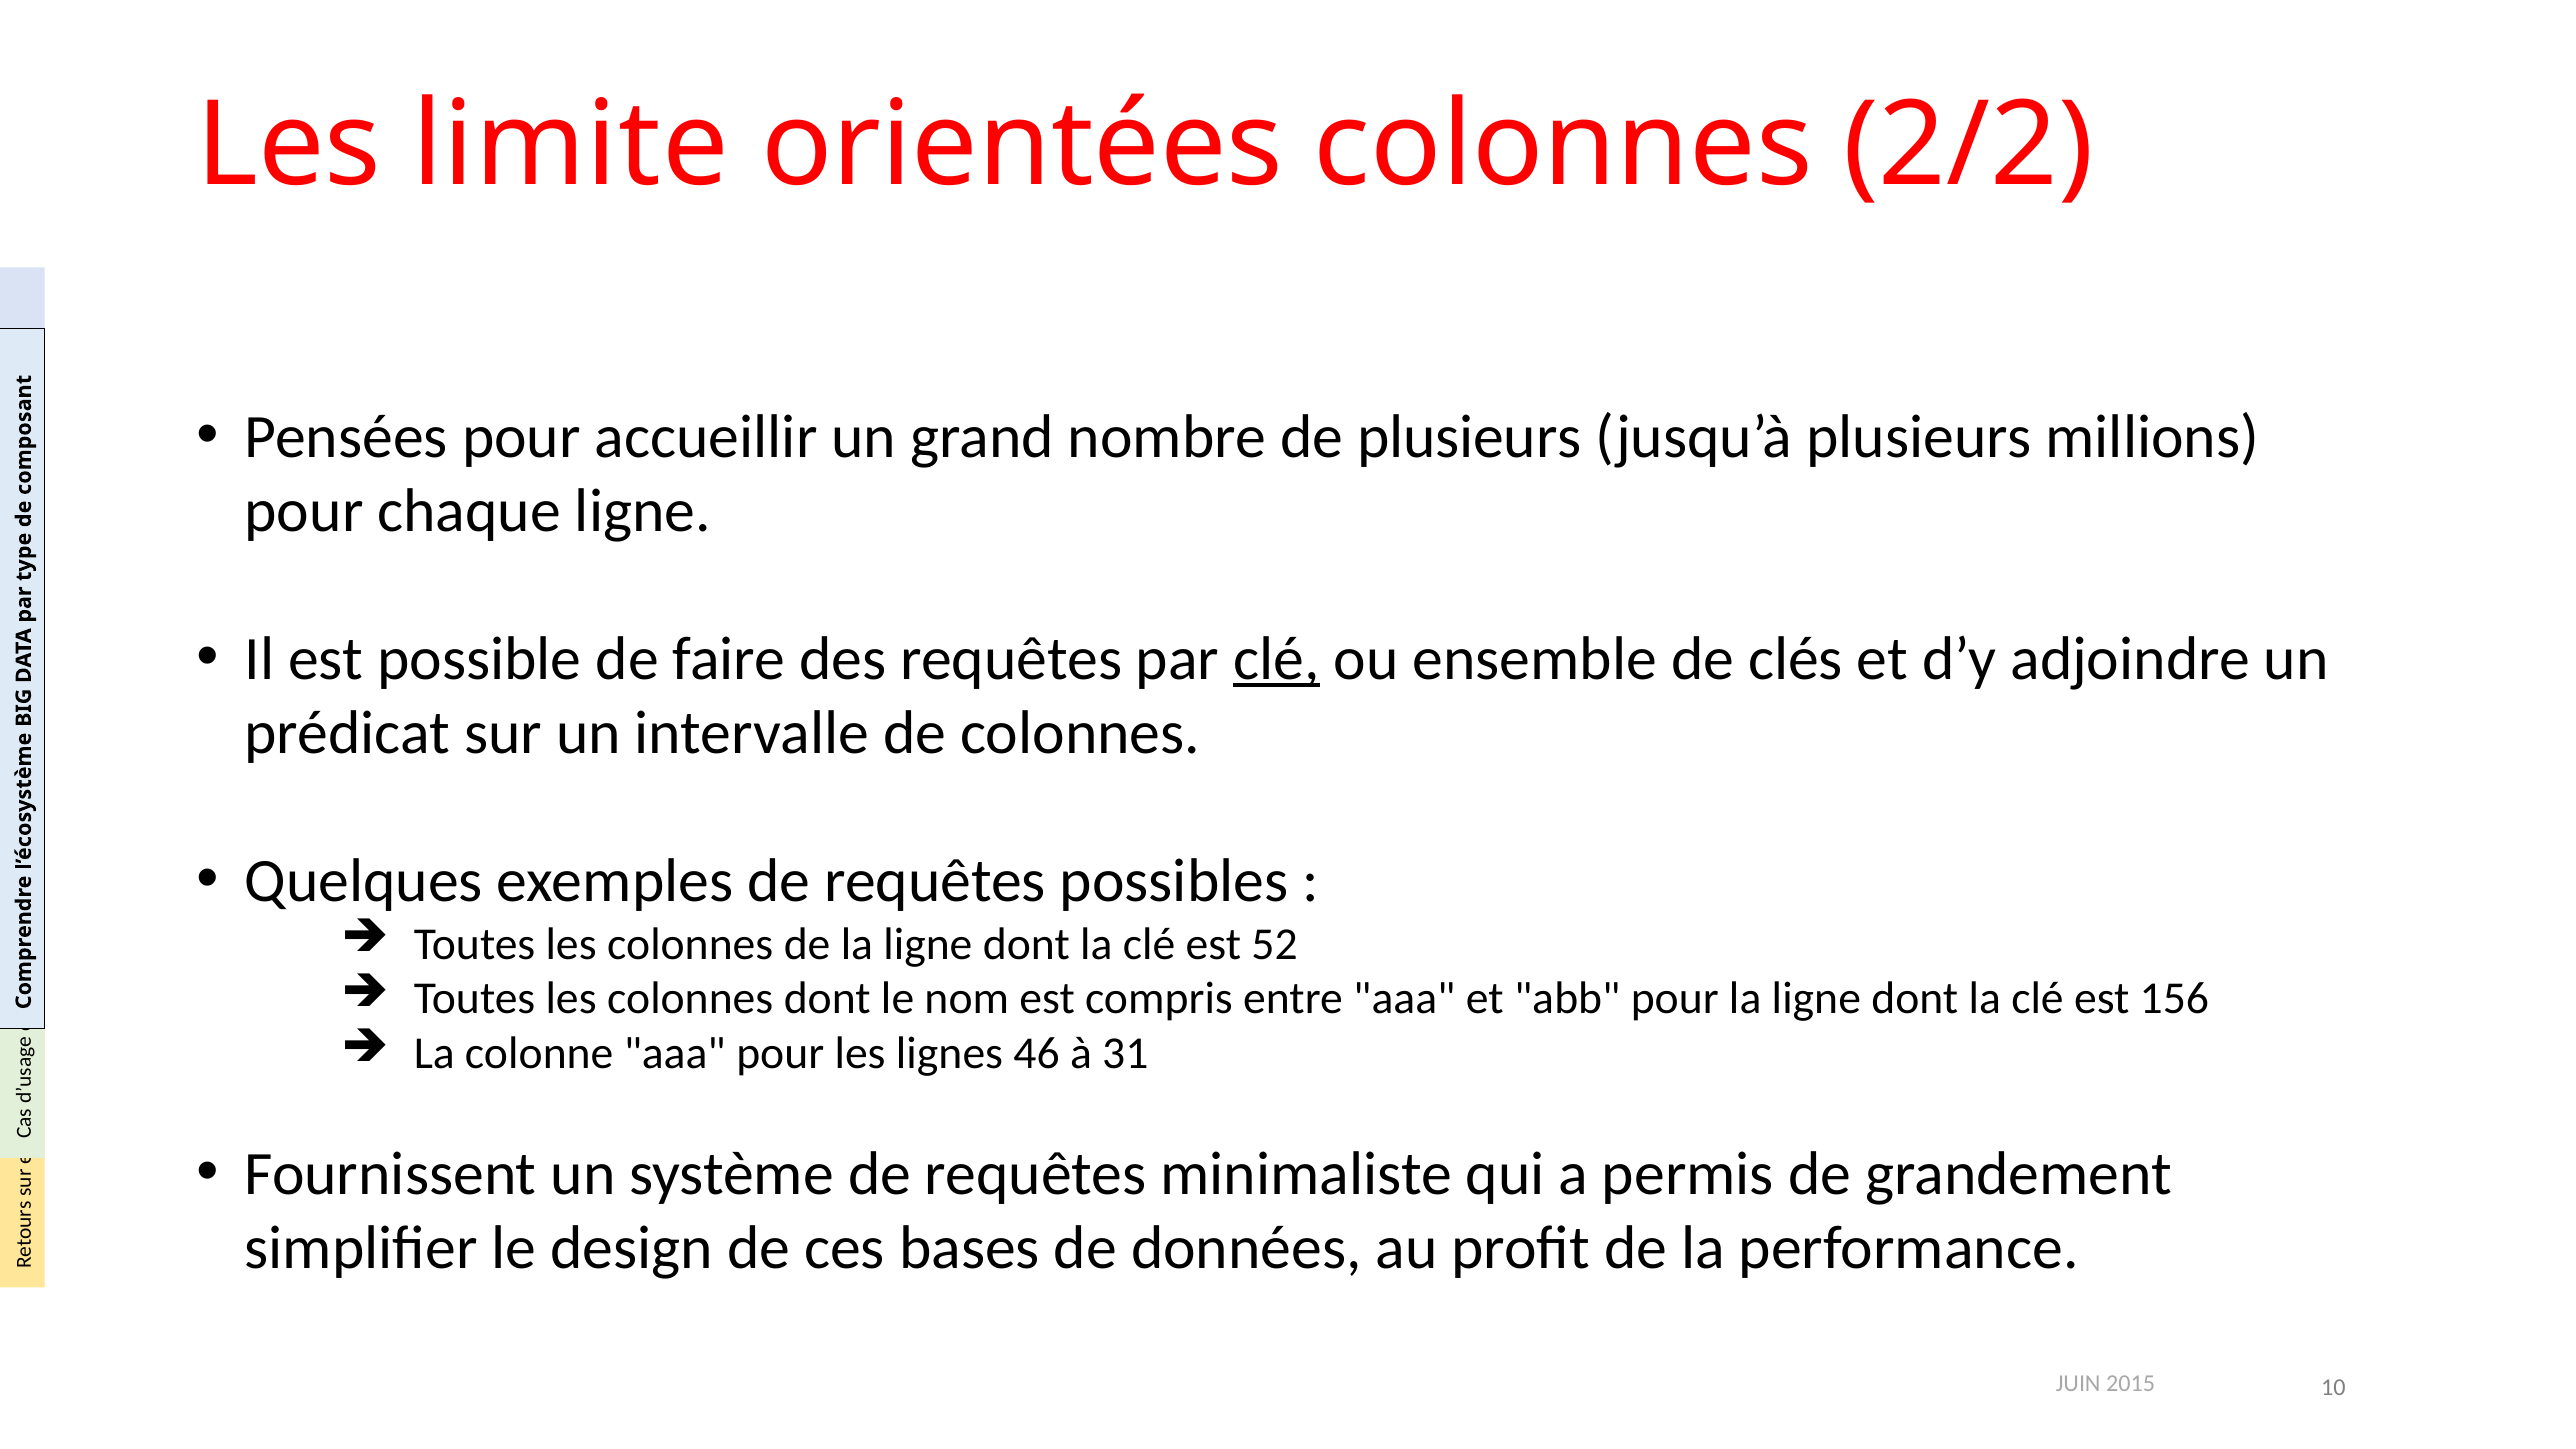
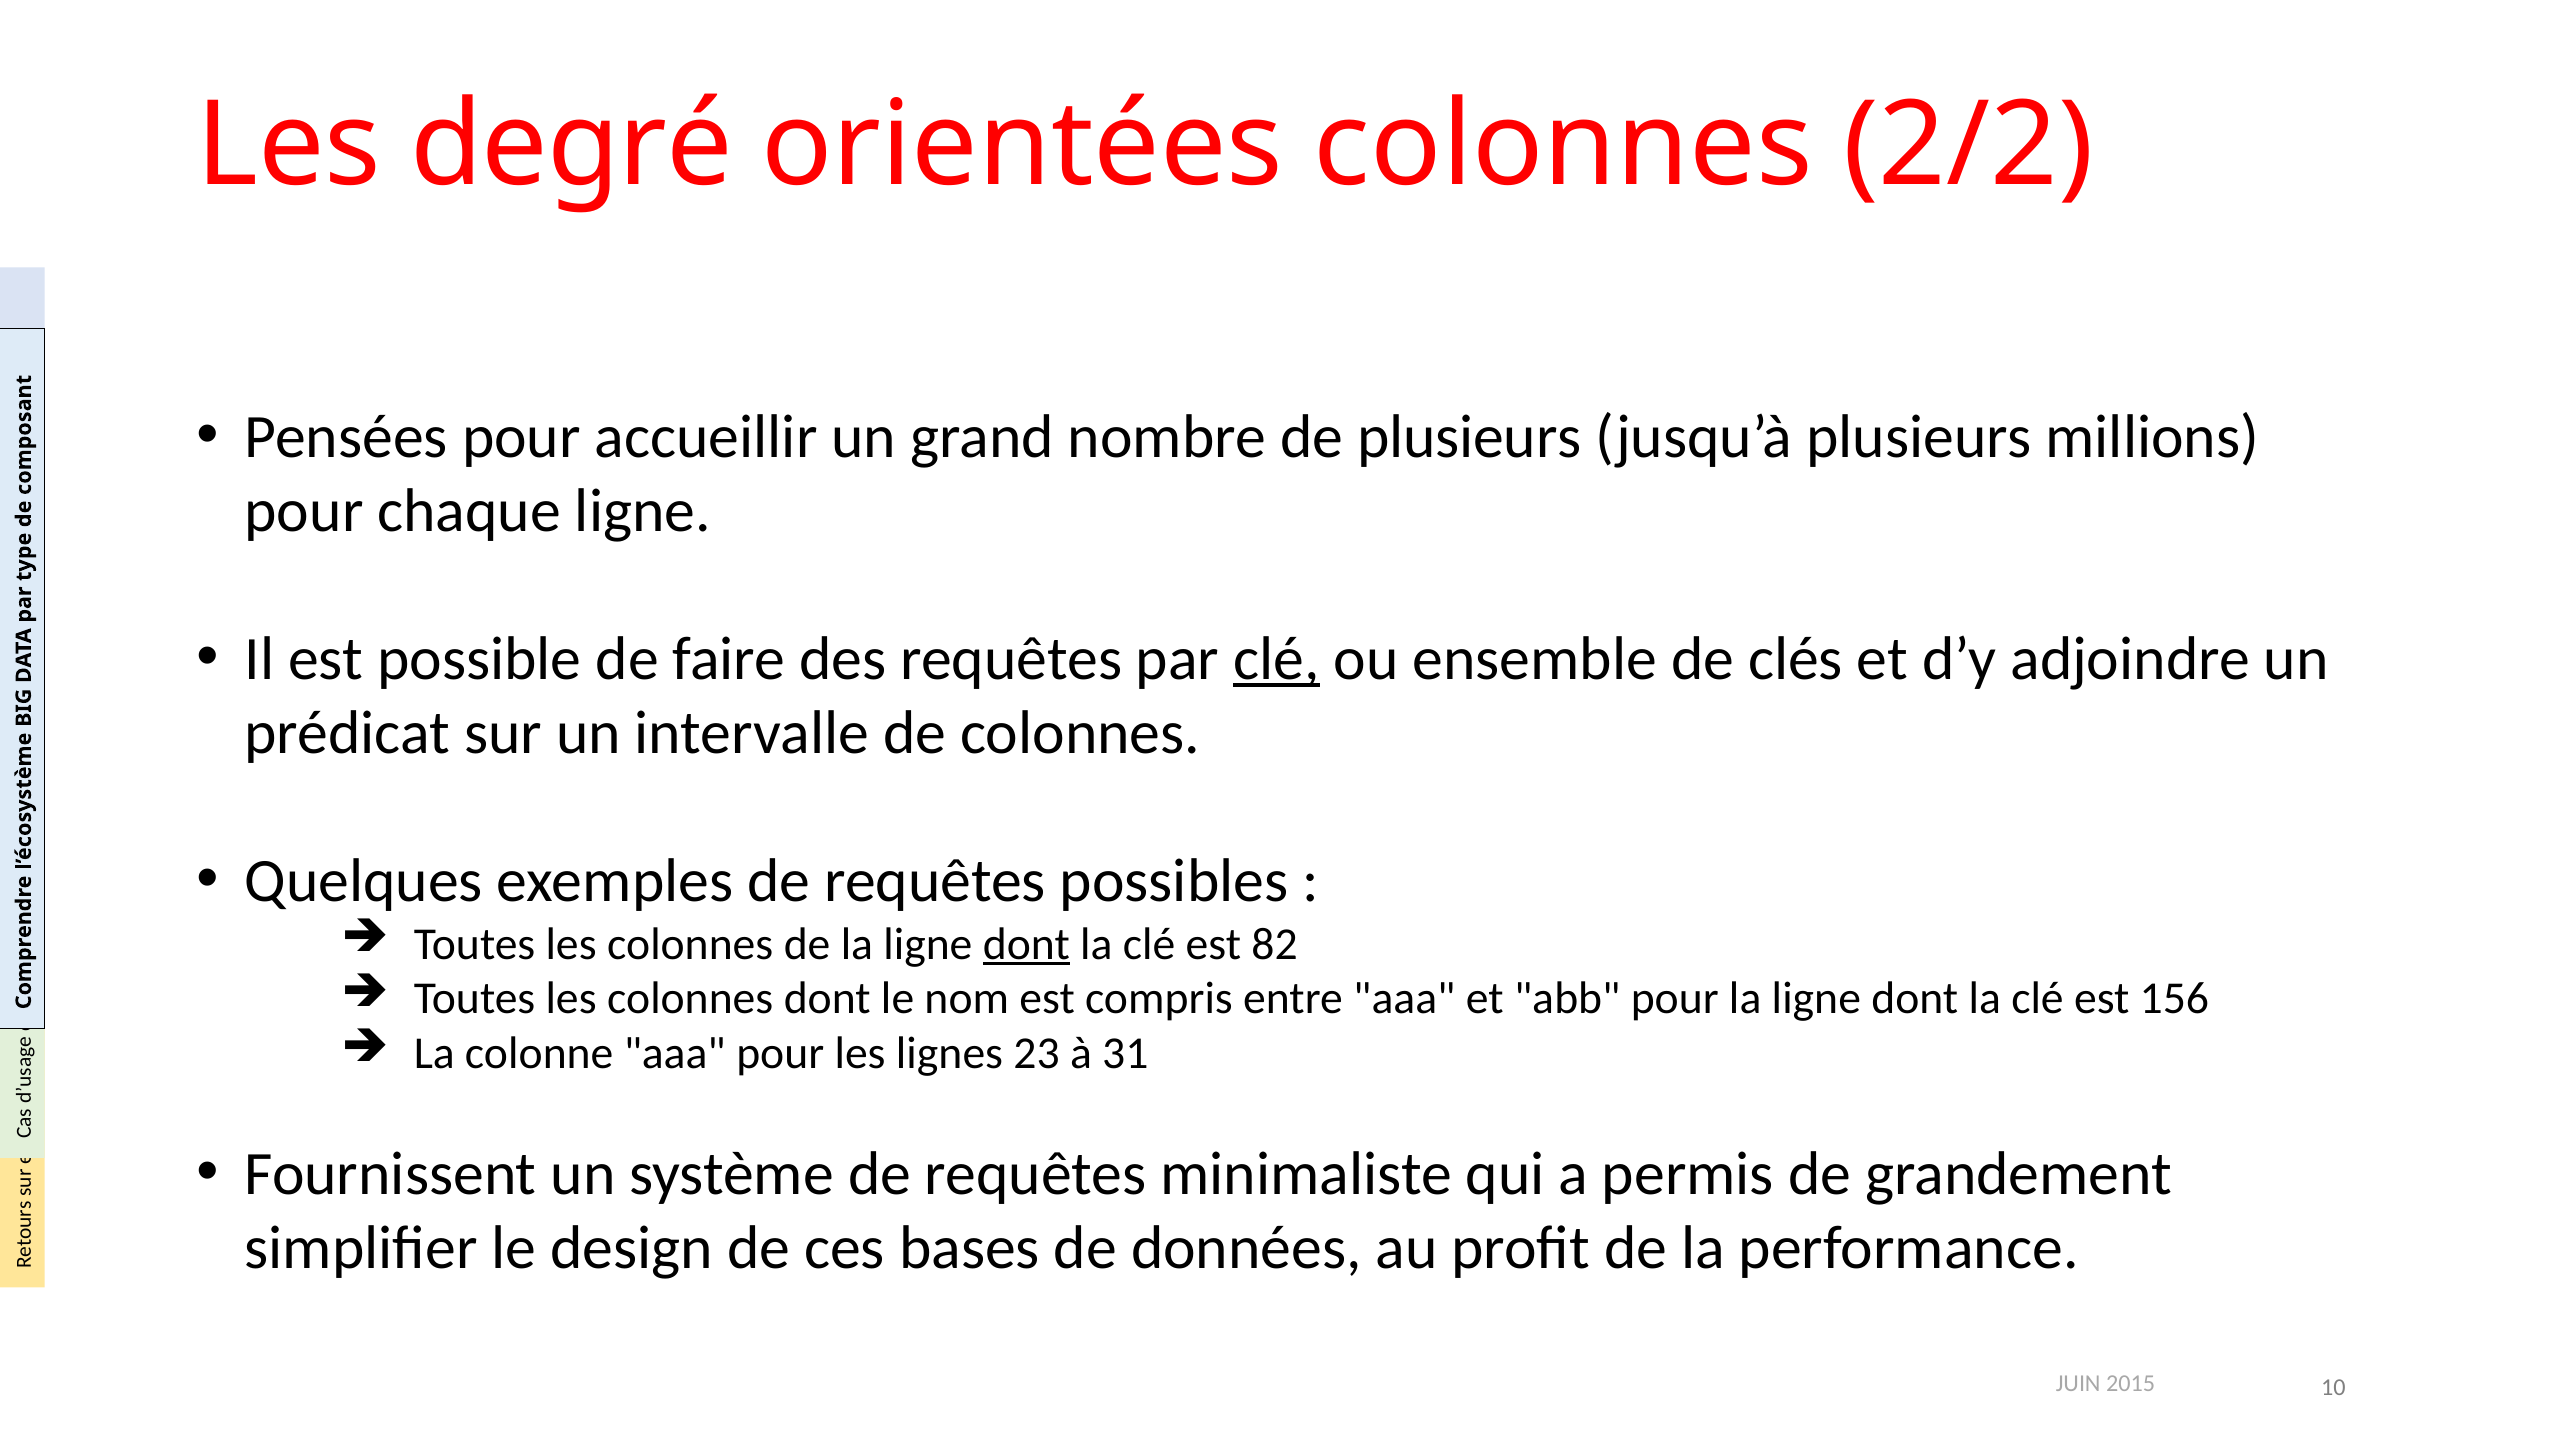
limite: limite -> degré
dont at (1026, 944) underline: none -> present
52: 52 -> 82
46: 46 -> 23
